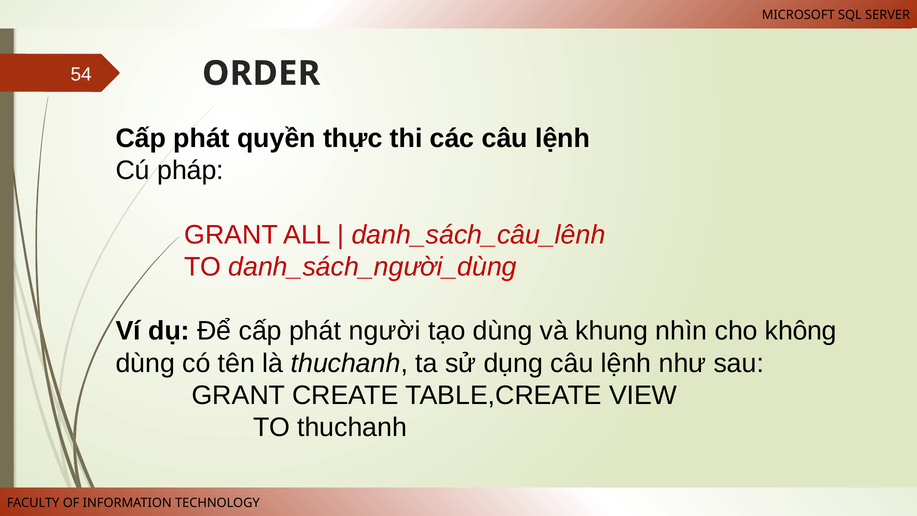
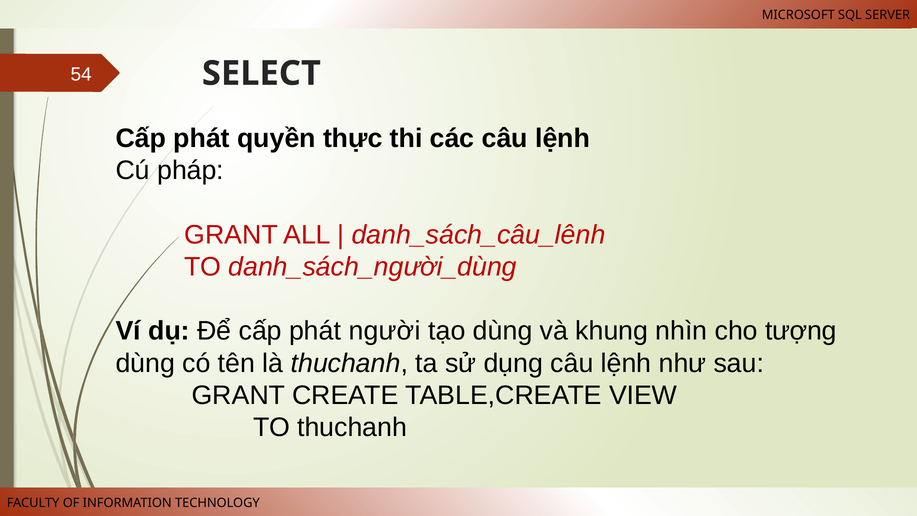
ORDER: ORDER -> SELECT
không: không -> tượng
